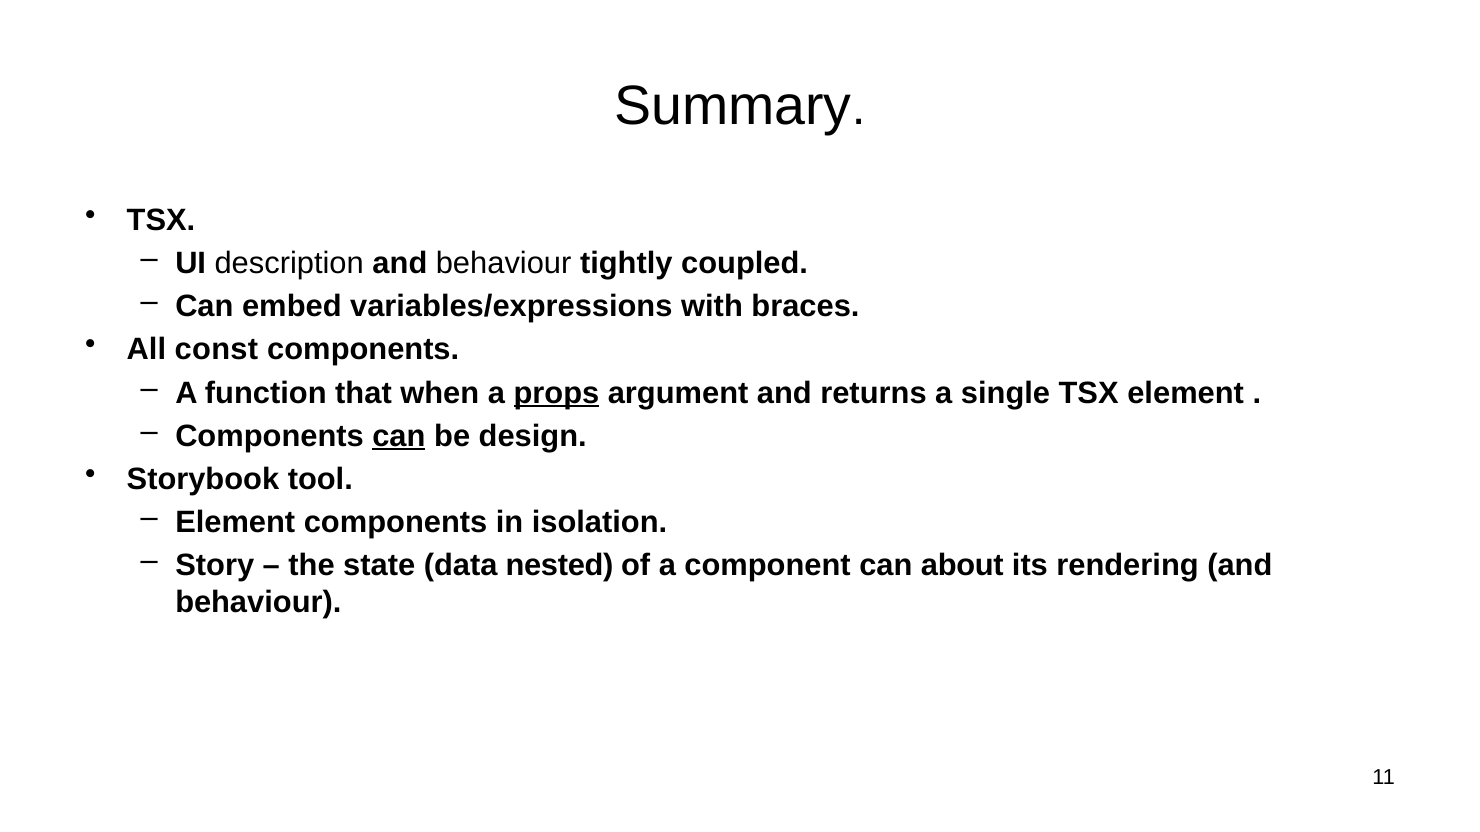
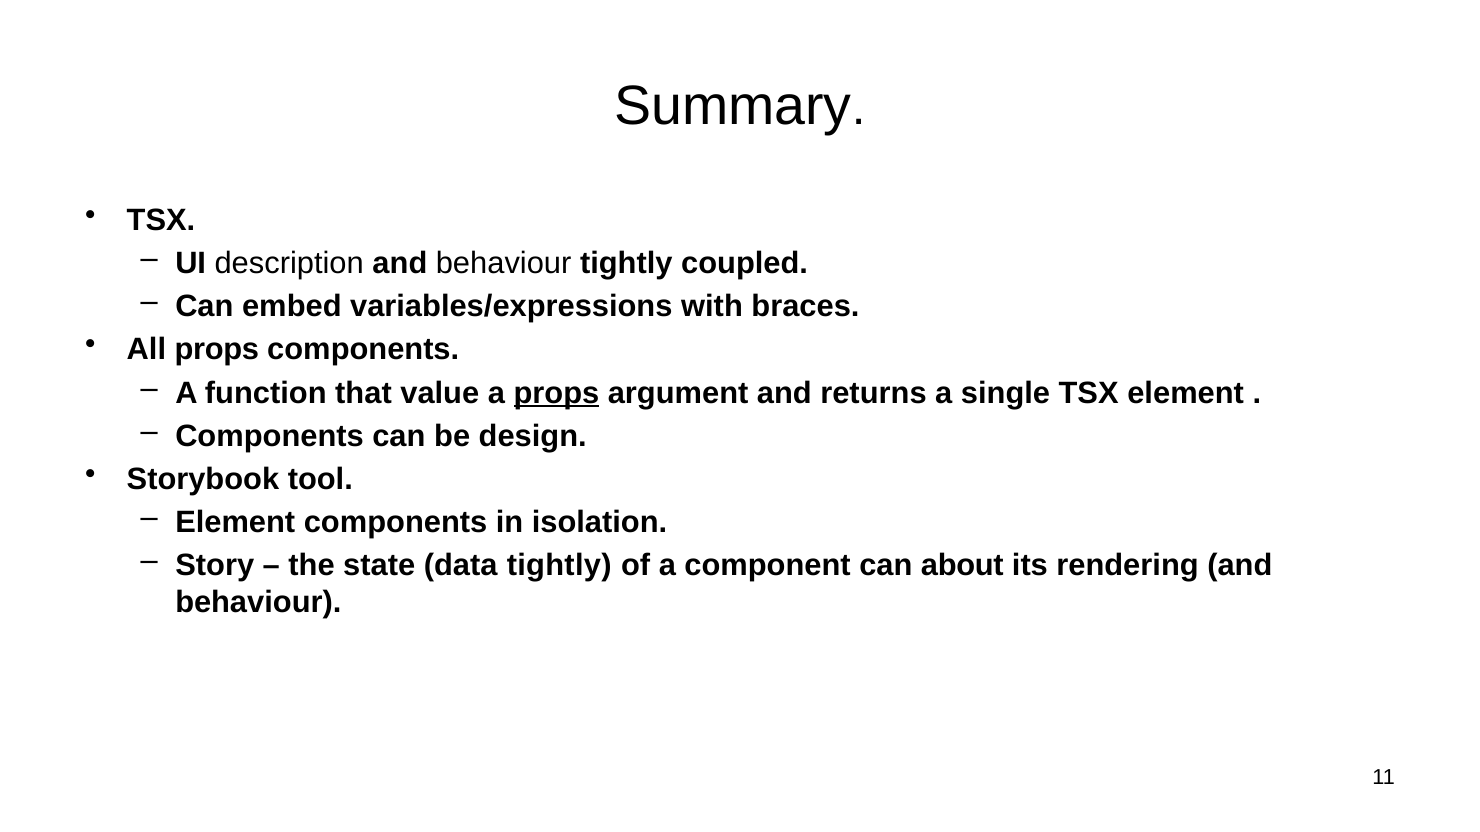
All const: const -> props
when: when -> value
can at (399, 436) underline: present -> none
data nested: nested -> tightly
